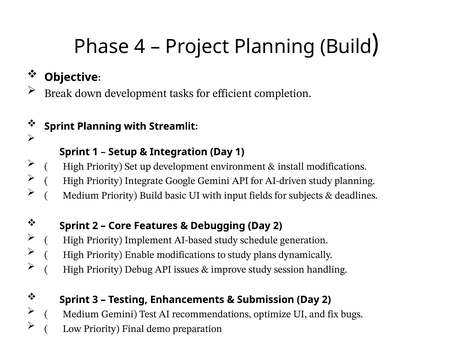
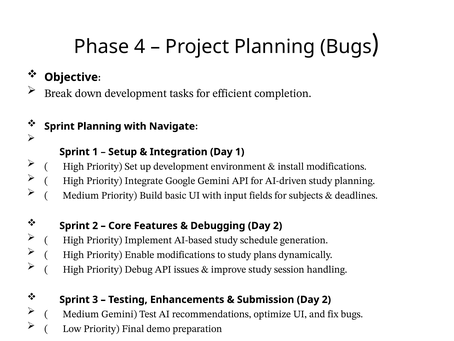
Planning Build: Build -> Bugs
Streamlit: Streamlit -> Navigate
